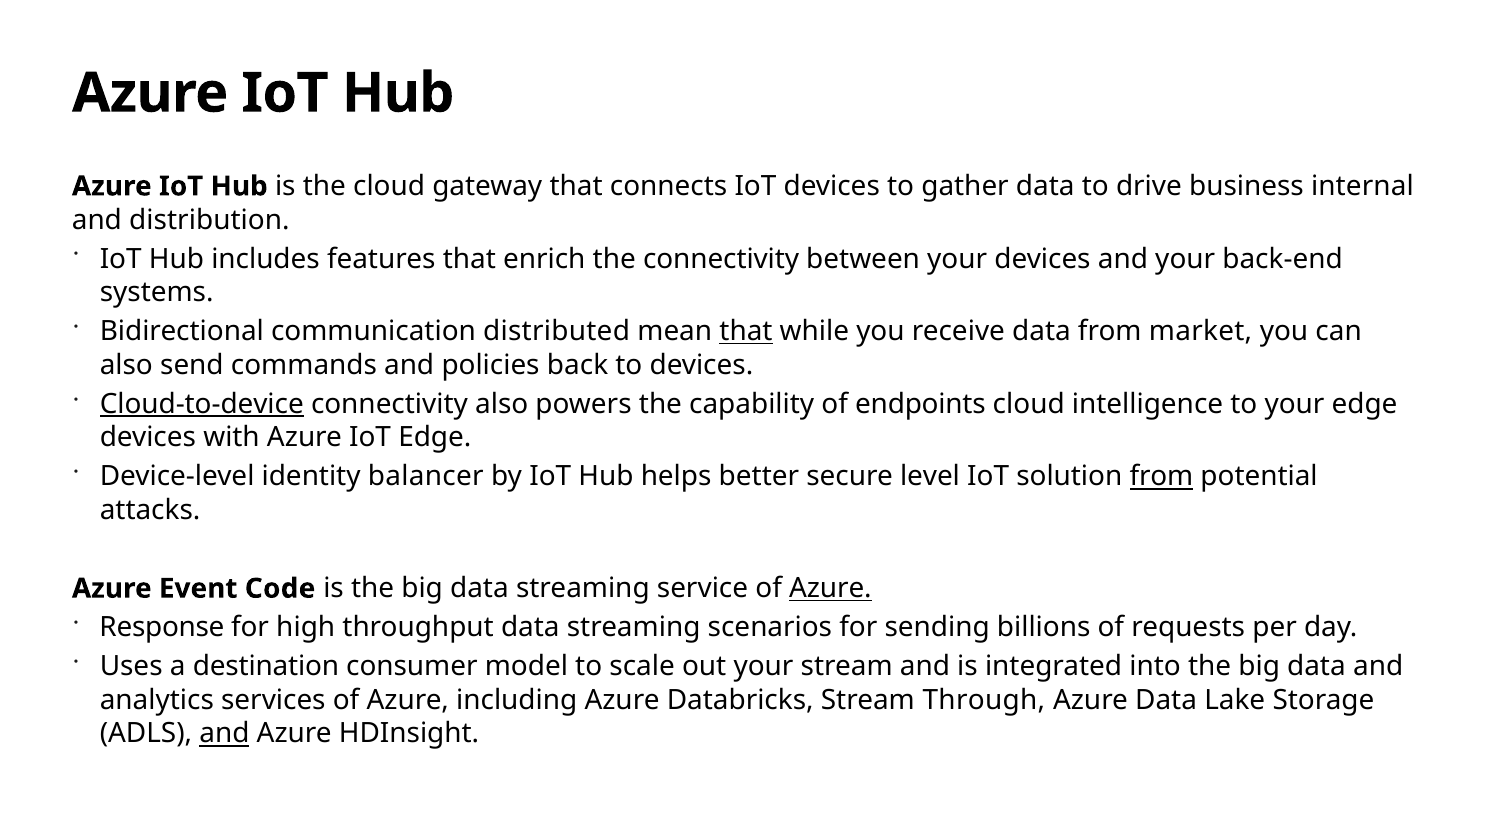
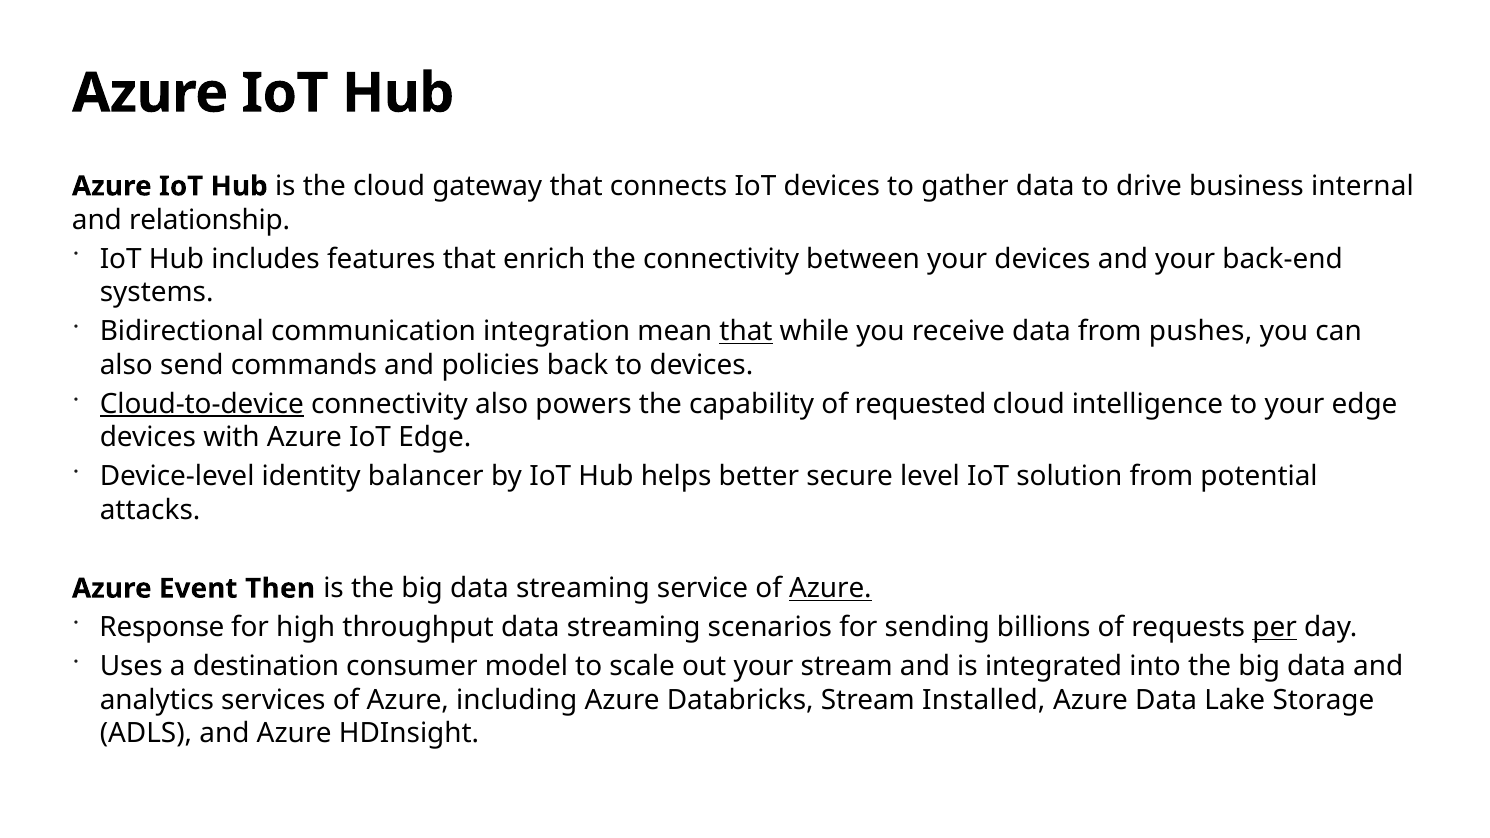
distribution: distribution -> relationship
distributed: distributed -> integration
market: market -> pushes
endpoints: endpoints -> requested
from at (1161, 477) underline: present -> none
Code: Code -> Then
per underline: none -> present
Through: Through -> Installed
and at (224, 734) underline: present -> none
